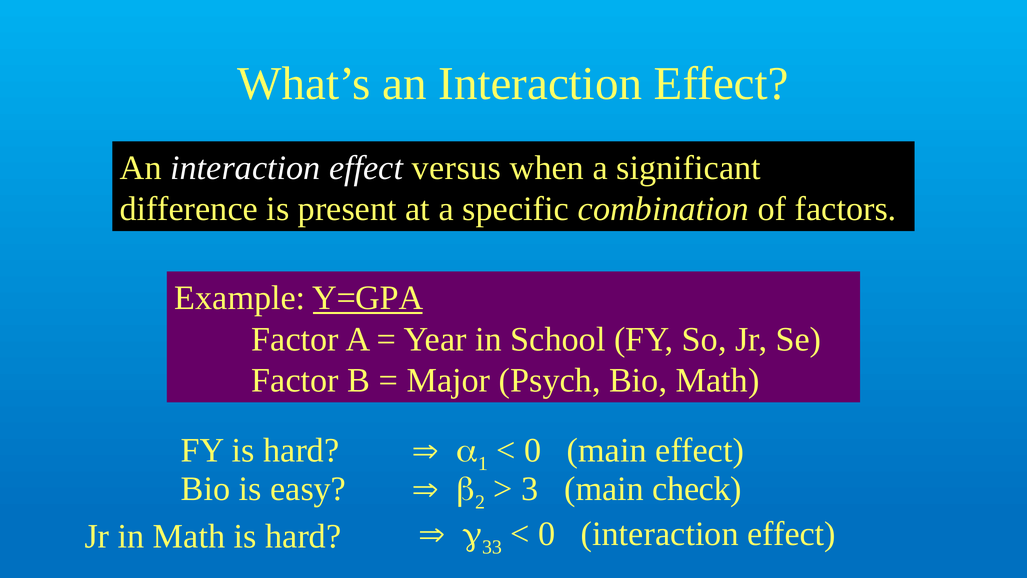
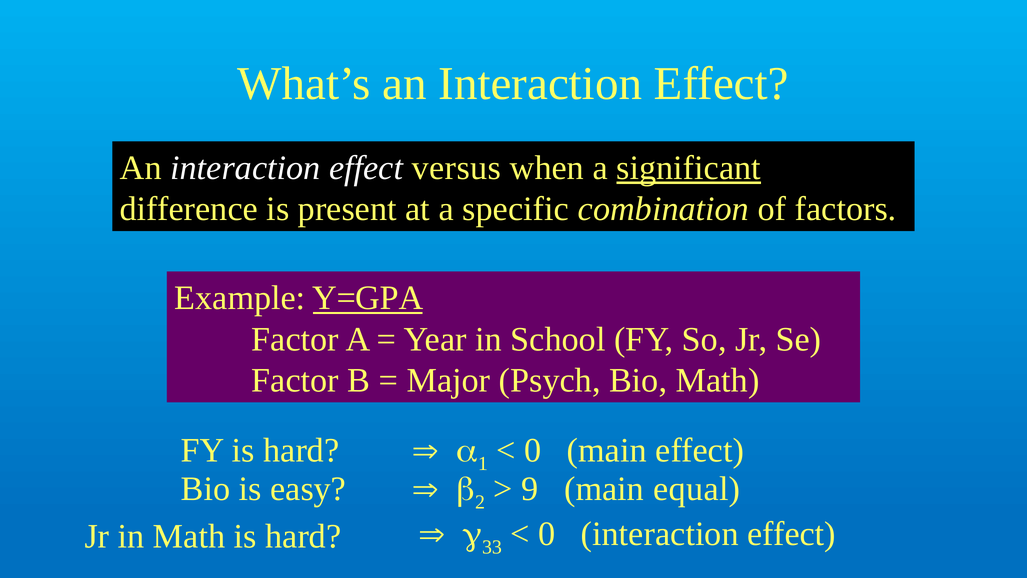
significant underline: none -> present
3: 3 -> 9
check: check -> equal
